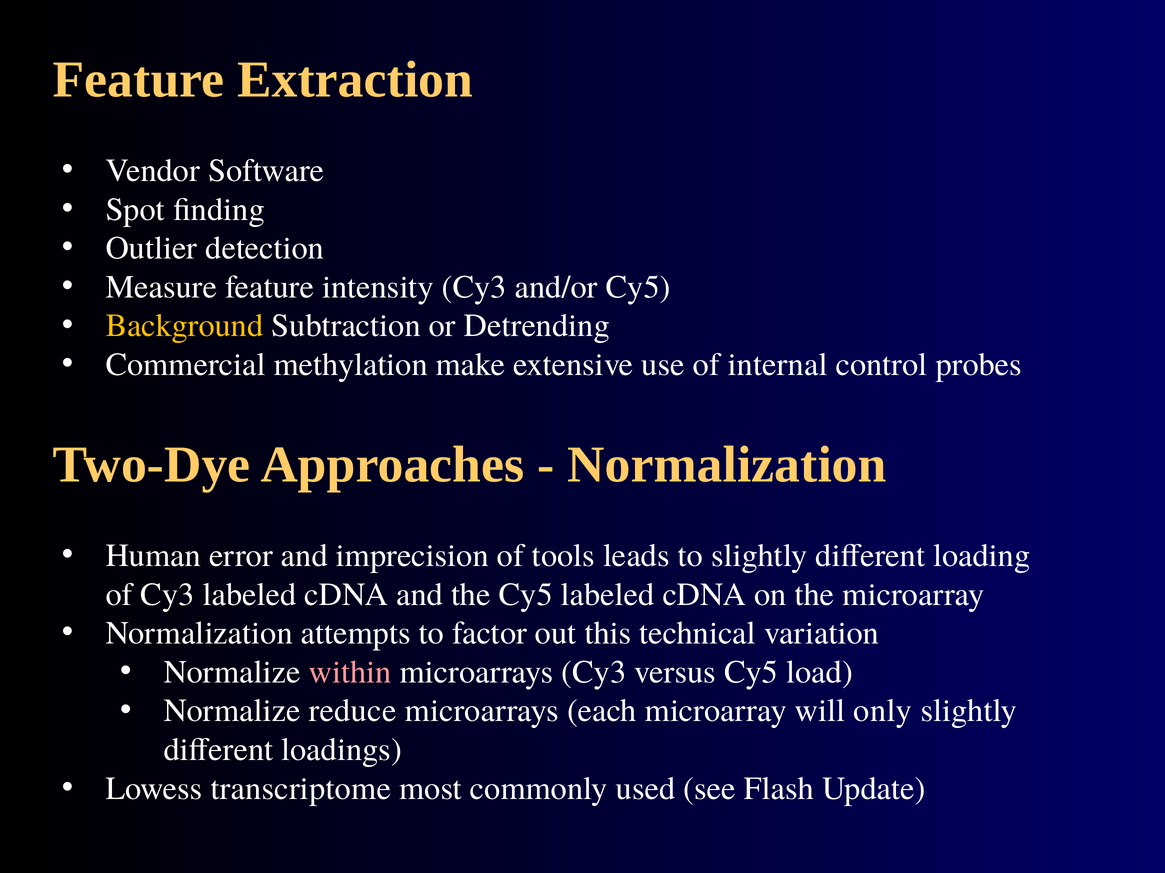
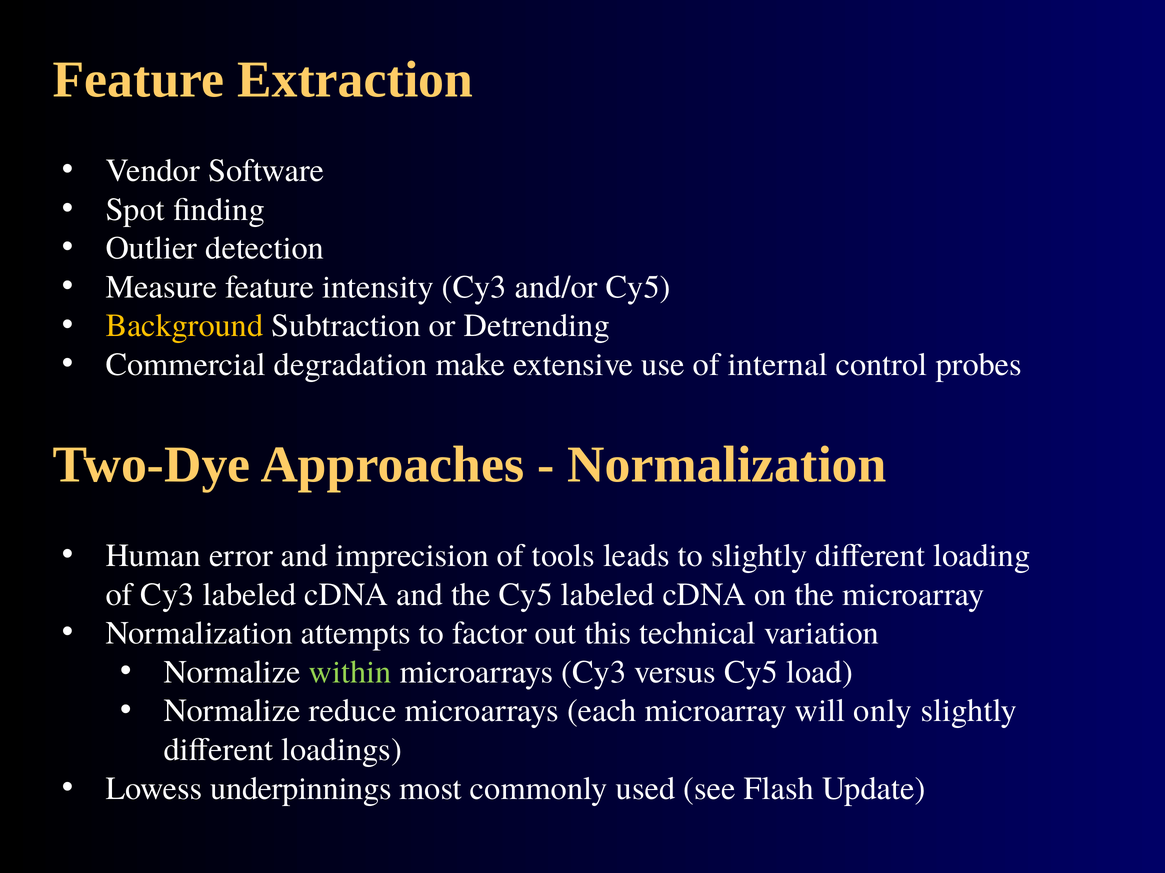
methylation: methylation -> degradation
within colour: pink -> light green
transcriptome: transcriptome -> underpinnings
